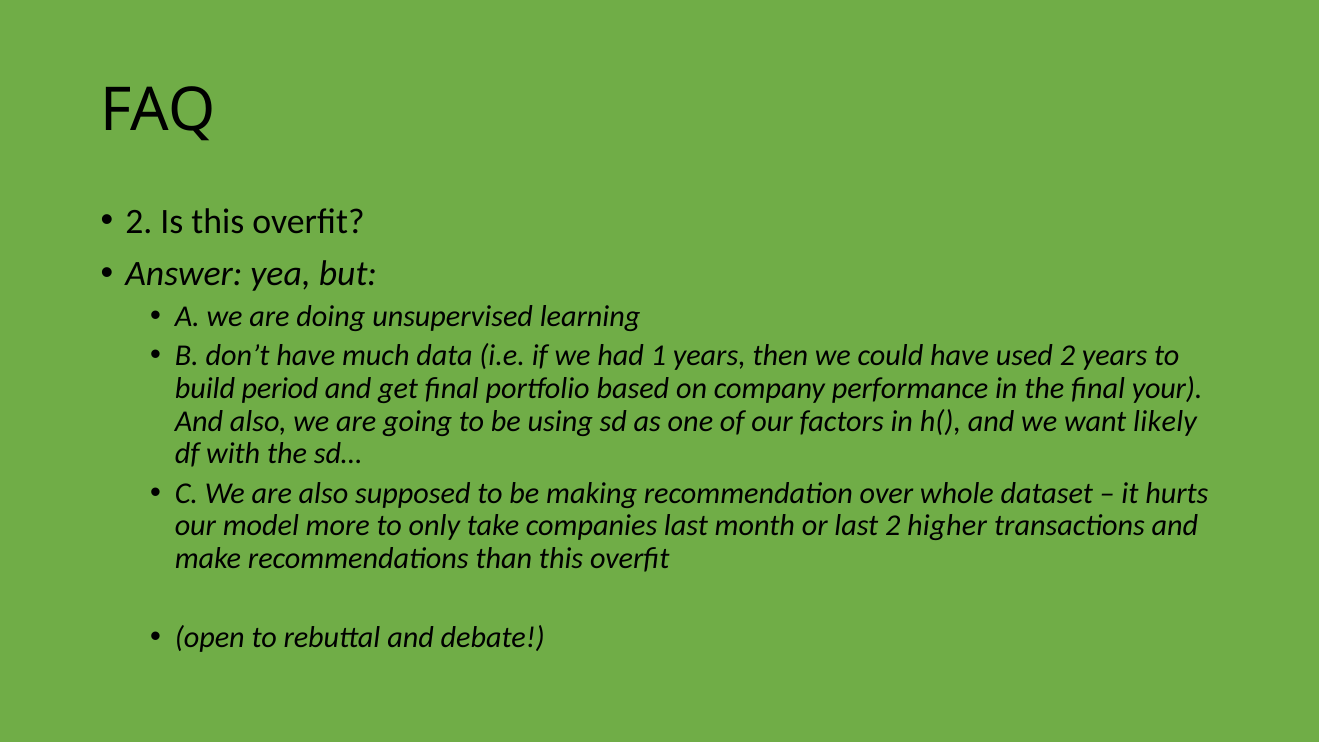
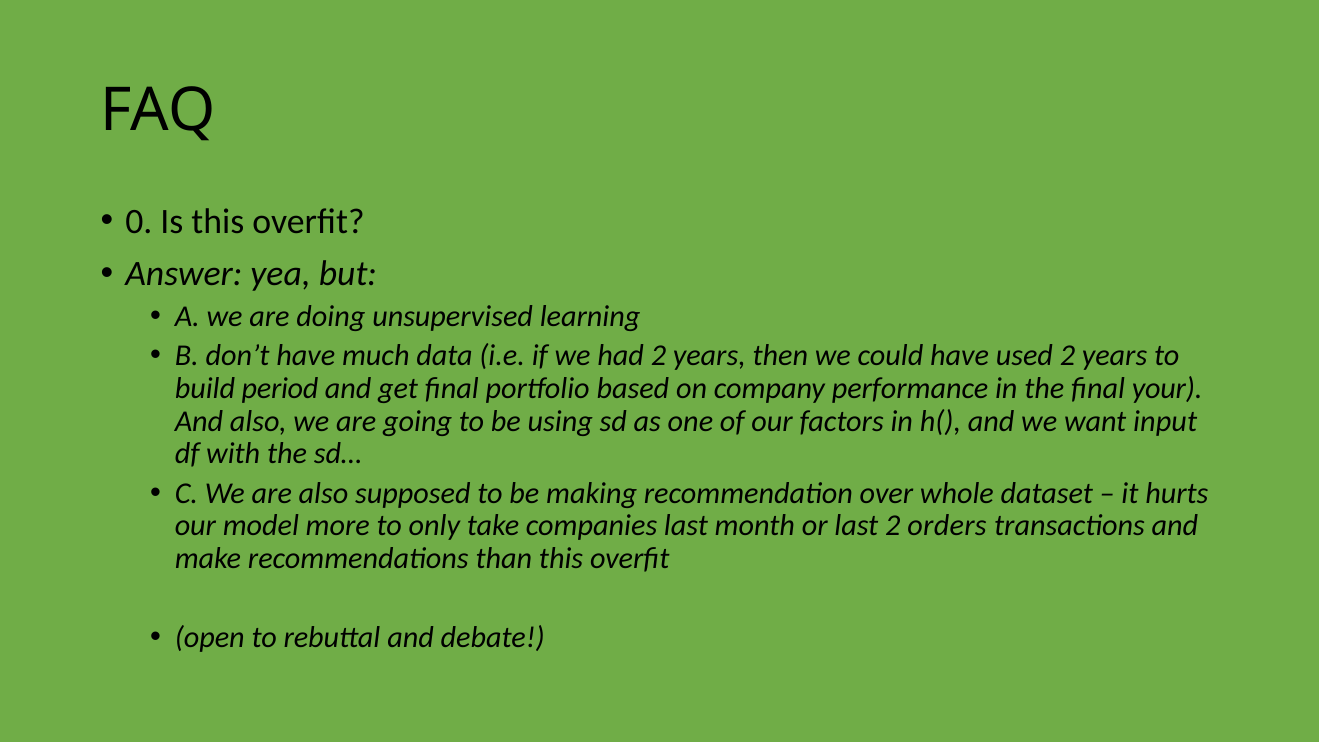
2 at (139, 222): 2 -> 0
had 1: 1 -> 2
likely: likely -> input
higher: higher -> orders
